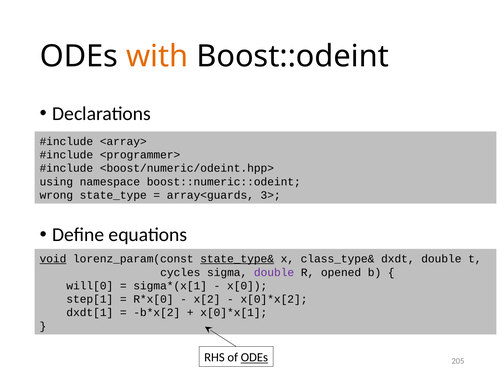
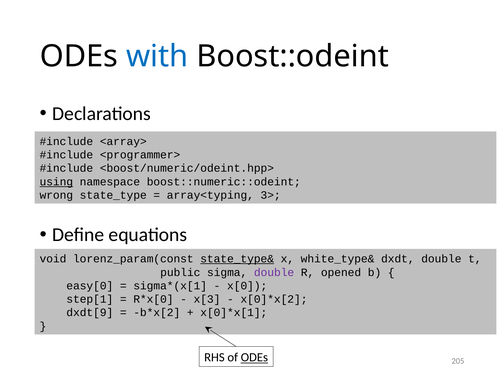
with colour: orange -> blue
using underline: none -> present
array<guards: array<guards -> array<typing
void underline: present -> none
class_type&: class_type& -> white_type&
cycles: cycles -> public
will[0: will[0 -> easy[0
x[2: x[2 -> x[3
dxdt[1: dxdt[1 -> dxdt[9
